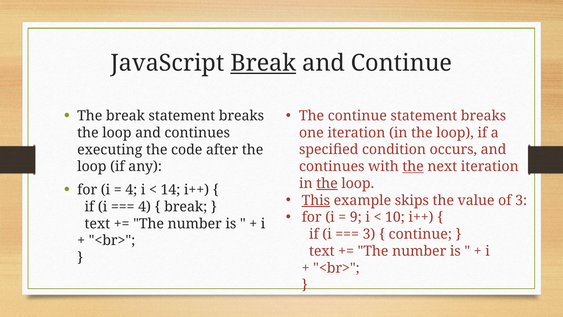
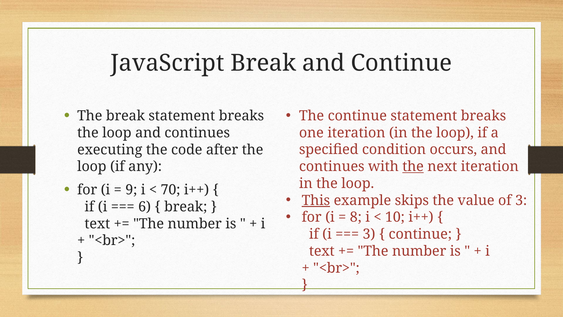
Break at (263, 63) underline: present -> none
the at (327, 183) underline: present -> none
4 at (131, 190): 4 -> 9
14: 14 -> 70
4 at (145, 207): 4 -> 6
9: 9 -> 8
